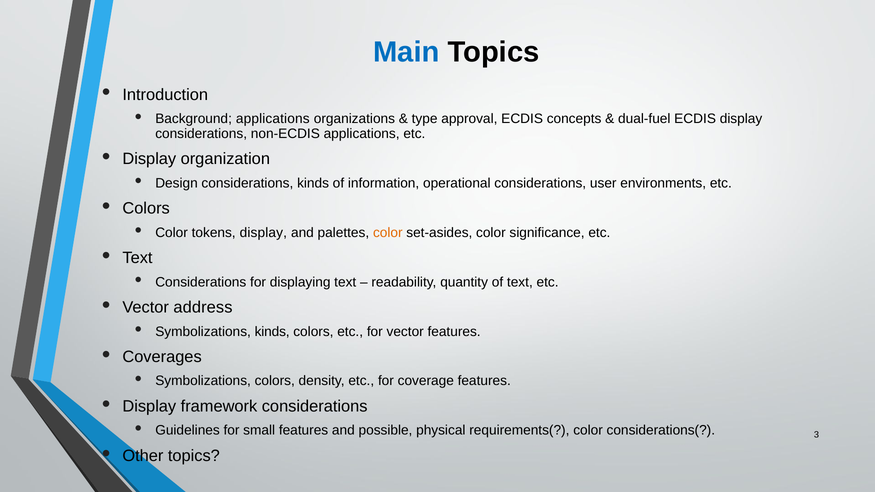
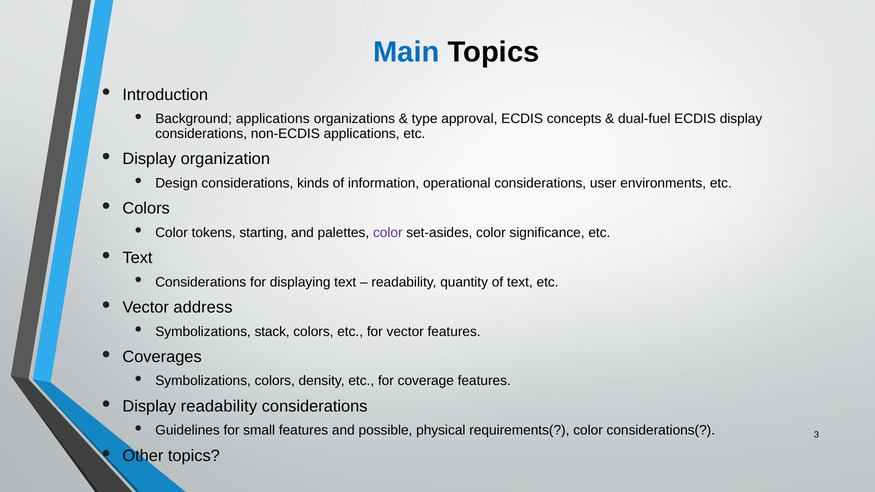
tokens display: display -> starting
color at (388, 233) colour: orange -> purple
Symbolizations kinds: kinds -> stack
Display framework: framework -> readability
